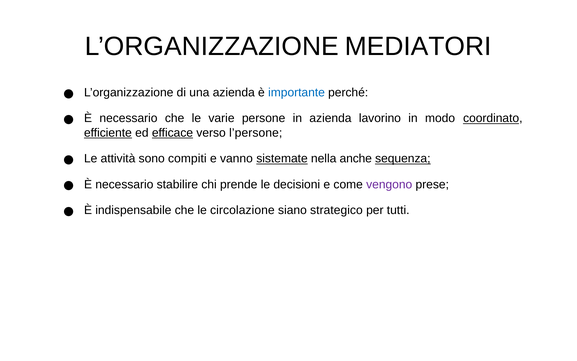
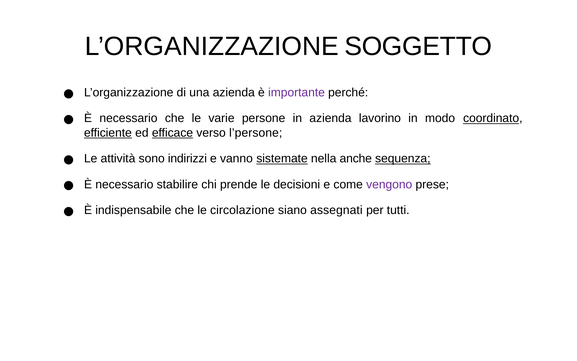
MEDIATORI: MEDIATORI -> SOGGETTO
importante colour: blue -> purple
compiti: compiti -> indirizzi
strategico: strategico -> assegnati
